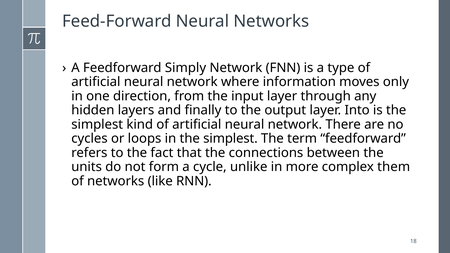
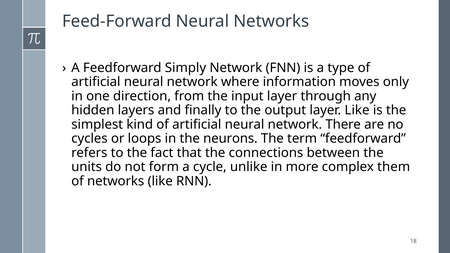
layer Into: Into -> Like
in the simplest: simplest -> neurons
